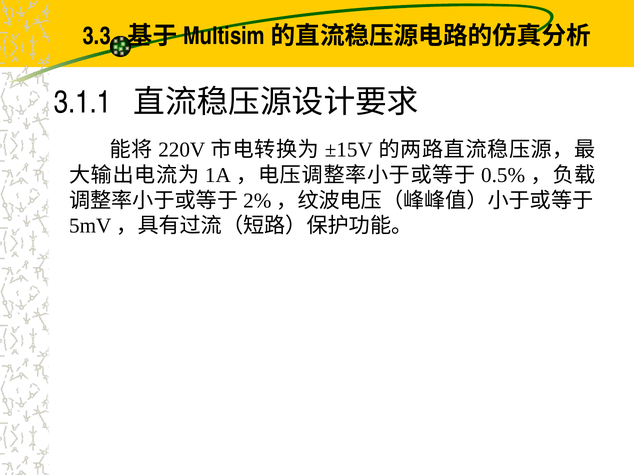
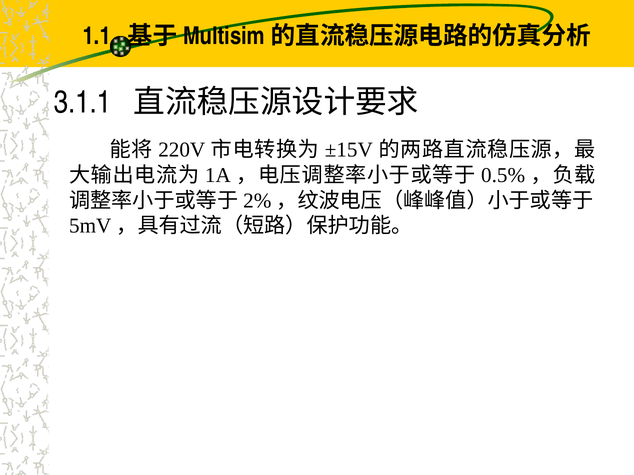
3.3: 3.3 -> 1.1
